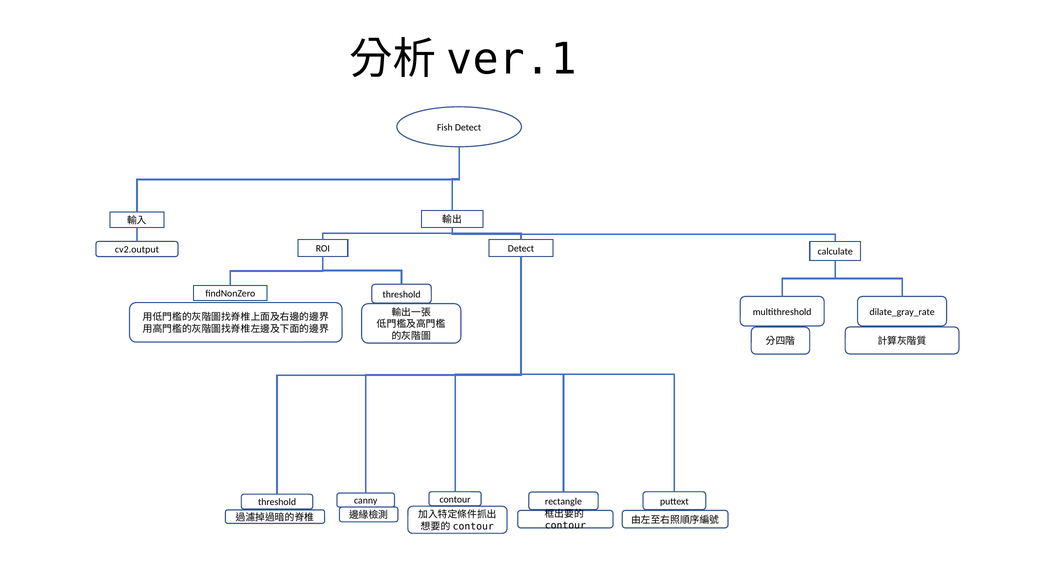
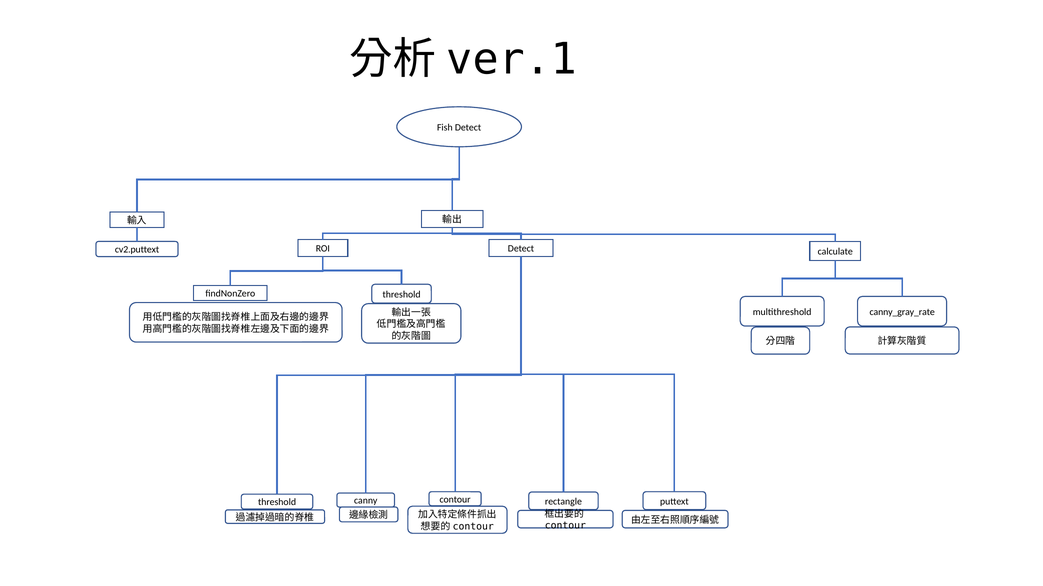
cv2.output: cv2.output -> cv2.puttext
dilate_gray_rate: dilate_gray_rate -> canny_gray_rate
